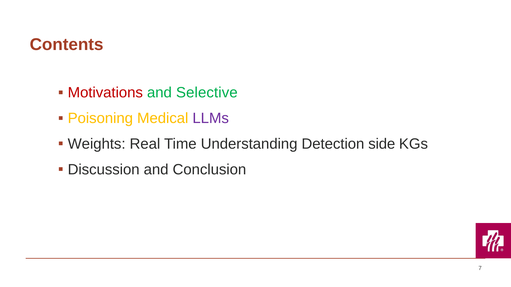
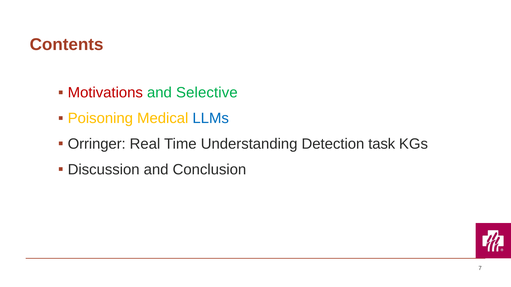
LLMs colour: purple -> blue
Weights: Weights -> Orringer
side: side -> task
